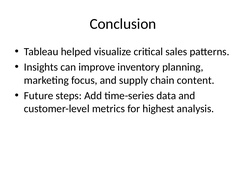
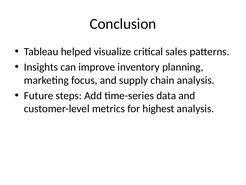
chain content: content -> analysis
